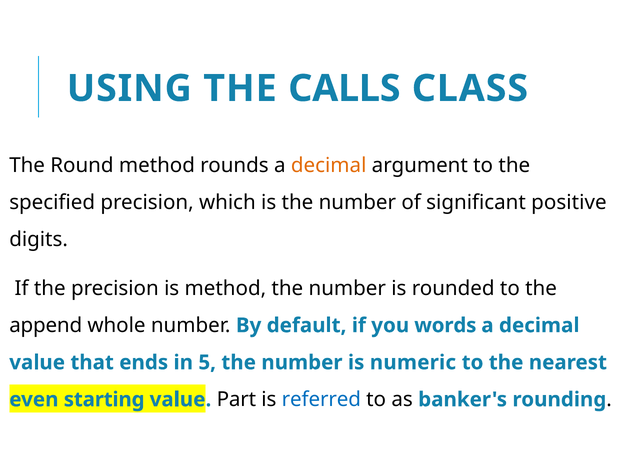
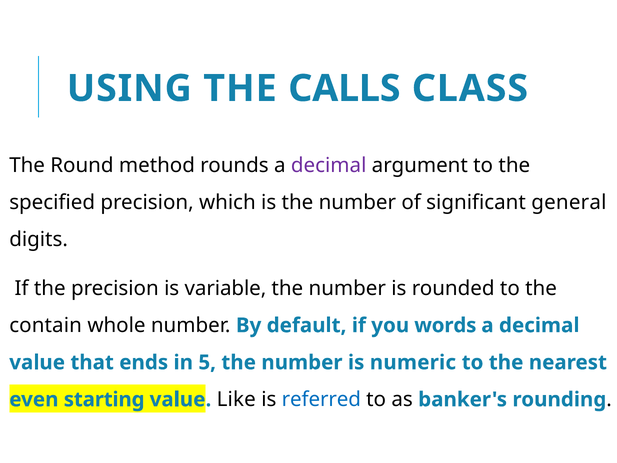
decimal at (329, 165) colour: orange -> purple
positive: positive -> general
is method: method -> variable
append: append -> contain
Part: Part -> Like
